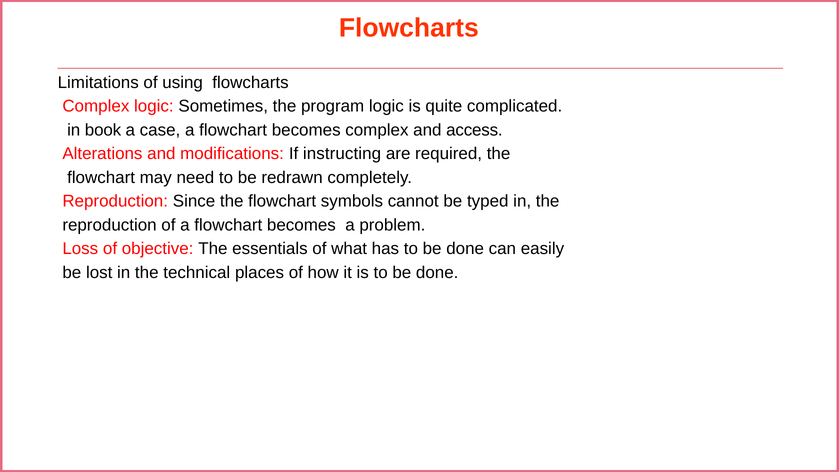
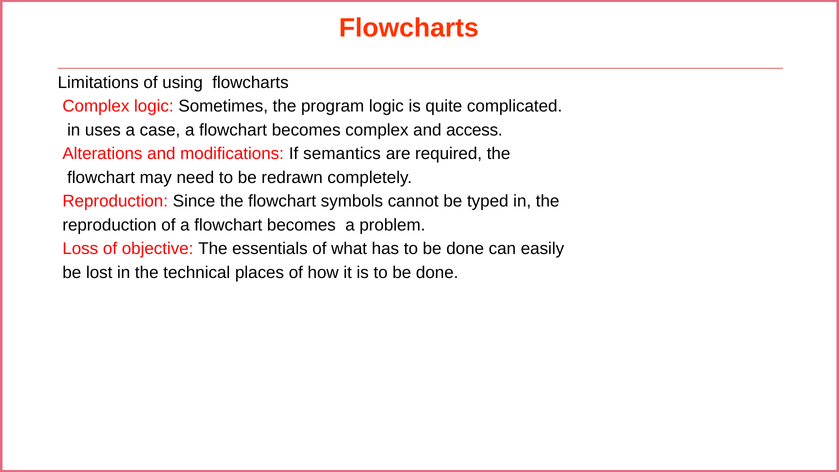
book: book -> uses
instructing: instructing -> semantics
